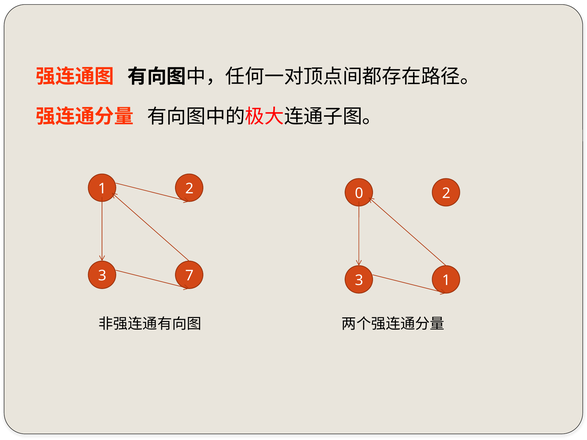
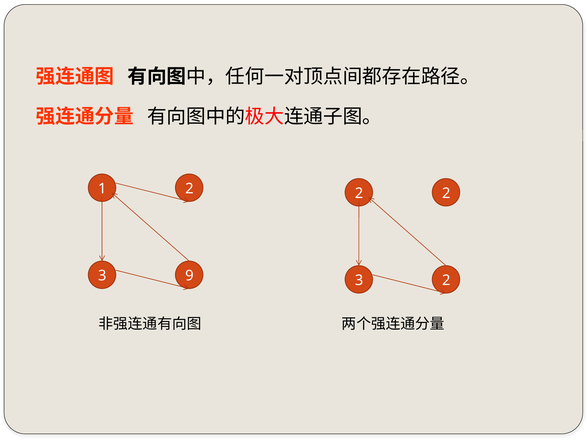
0 at (359, 193): 0 -> 2
7: 7 -> 9
3 1: 1 -> 2
